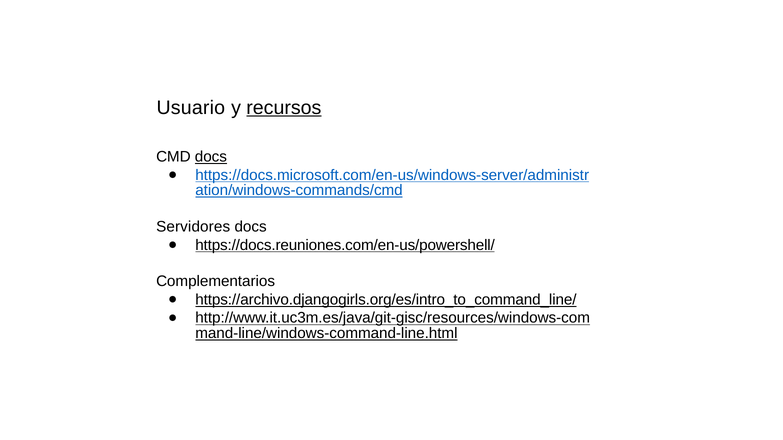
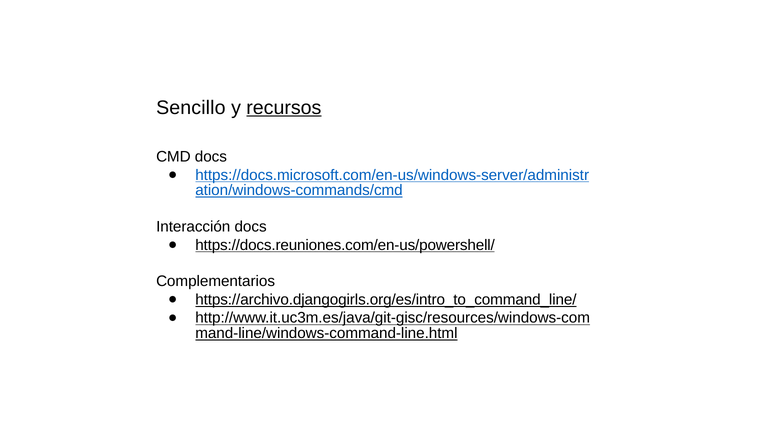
Usuario: Usuario -> Sencillo
docs at (211, 157) underline: present -> none
Servidores: Servidores -> Interacción
